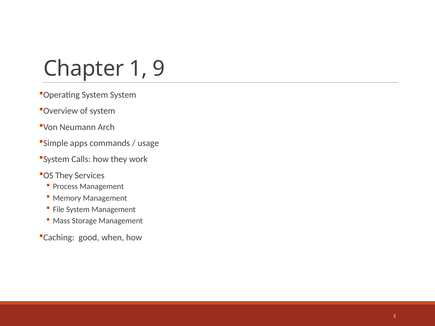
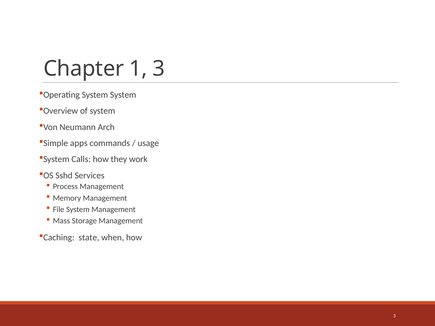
1 9: 9 -> 3
They at (64, 176): They -> Sshd
good: good -> state
